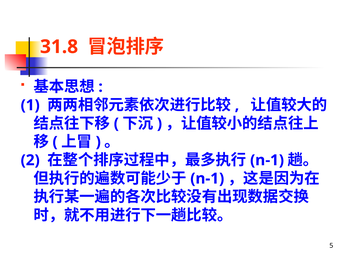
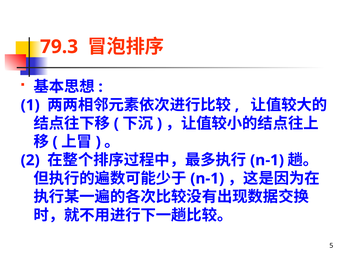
31.8: 31.8 -> 79.3
